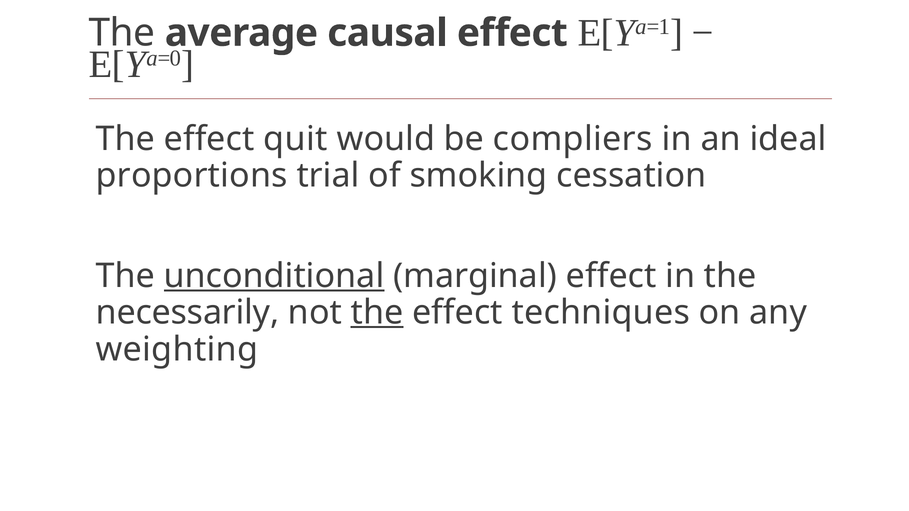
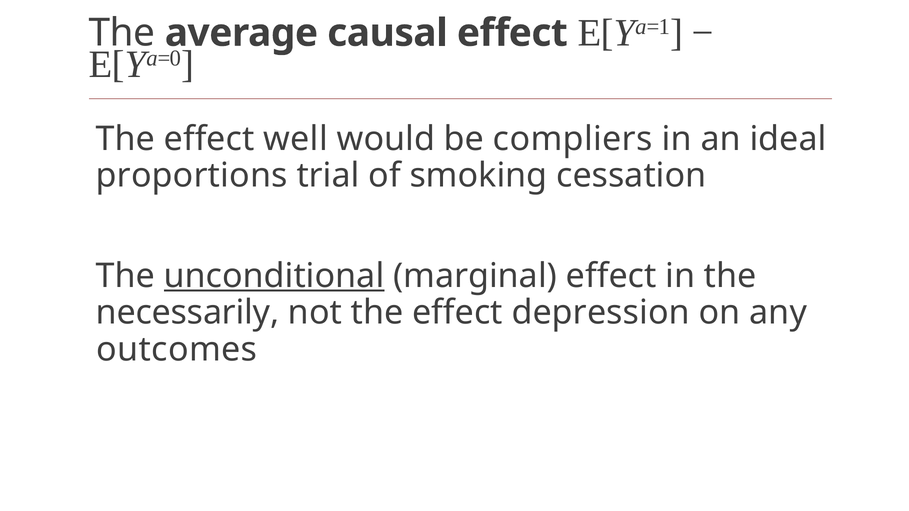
quit: quit -> well
the at (377, 313) underline: present -> none
techniques: techniques -> depression
weighting: weighting -> outcomes
